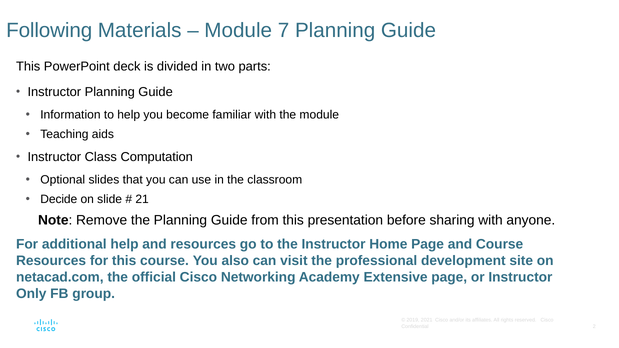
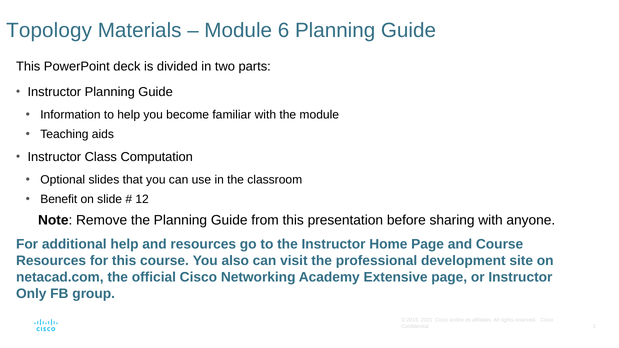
Following: Following -> Topology
7: 7 -> 6
Decide: Decide -> Benefit
21: 21 -> 12
